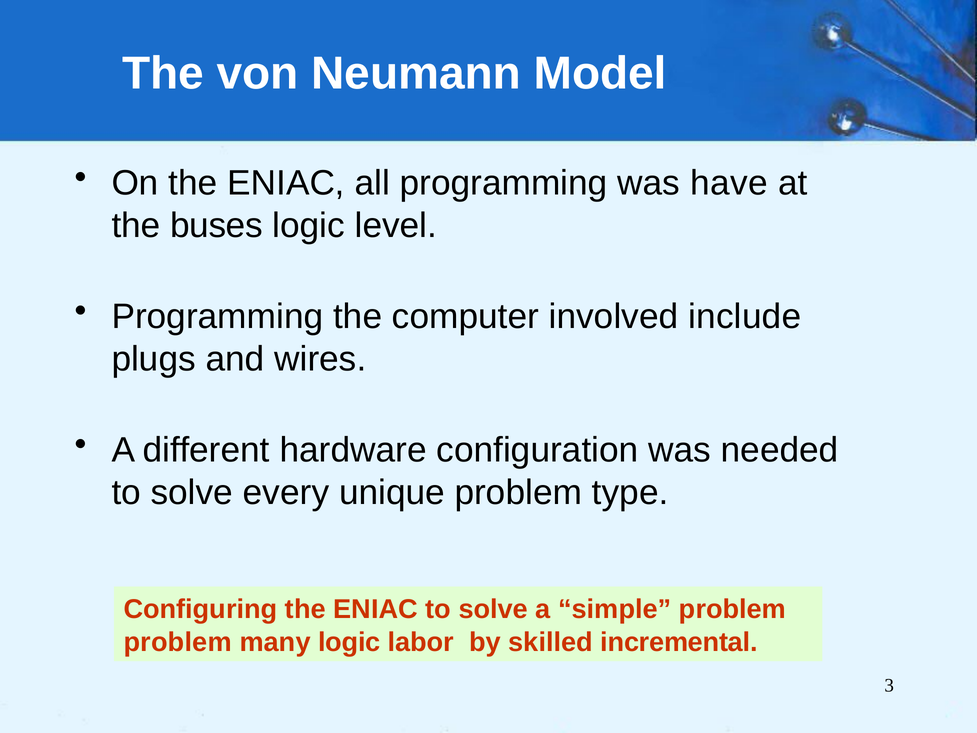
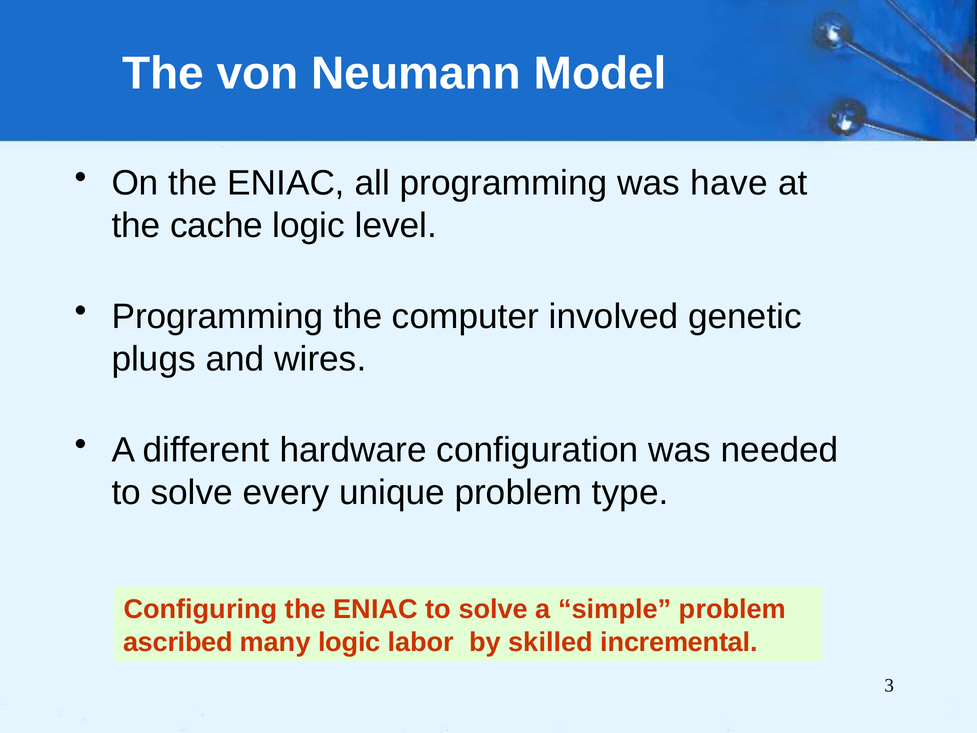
buses: buses -> cache
include: include -> genetic
problem at (178, 642): problem -> ascribed
